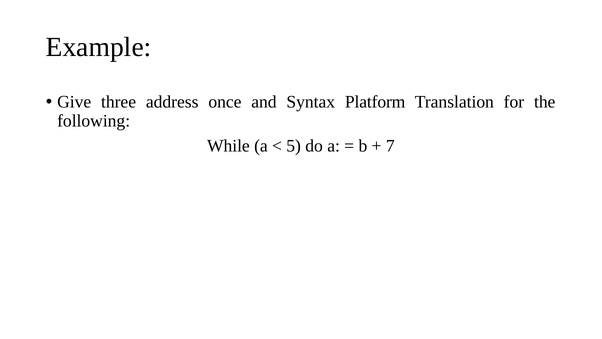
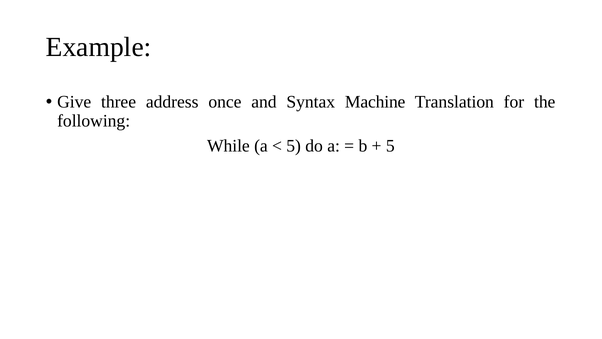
Platform: Platform -> Machine
7 at (390, 146): 7 -> 5
